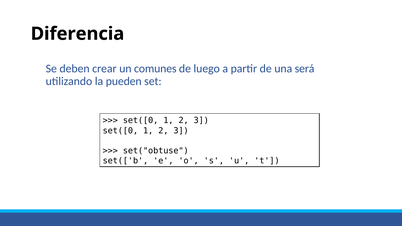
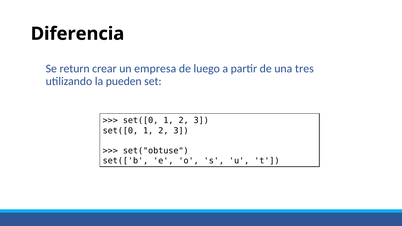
deben: deben -> return
comunes: comunes -> empresa
será: será -> tres
